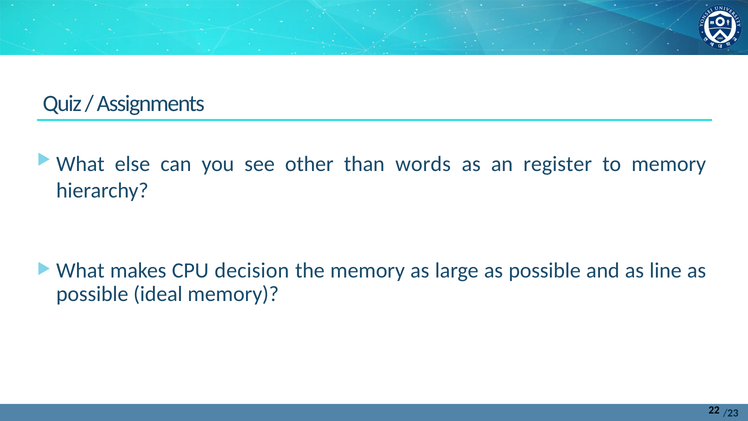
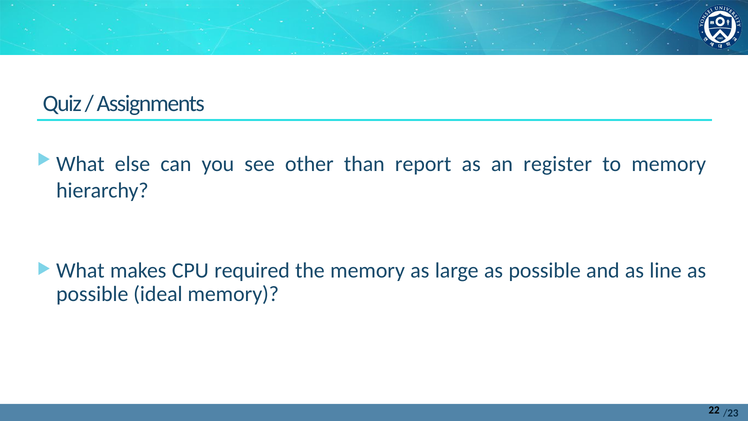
words: words -> report
decision: decision -> required
